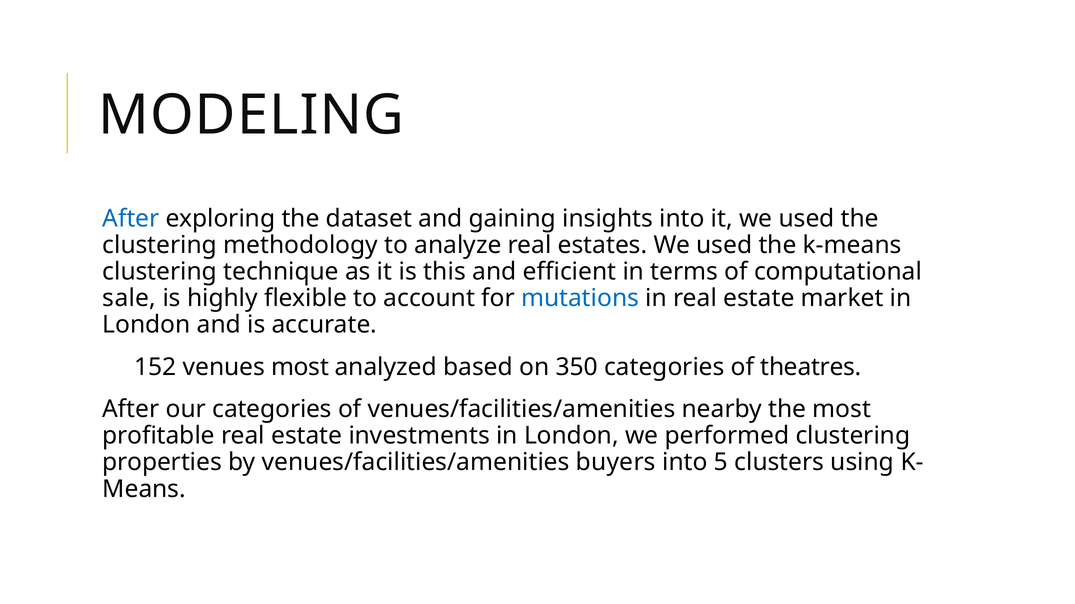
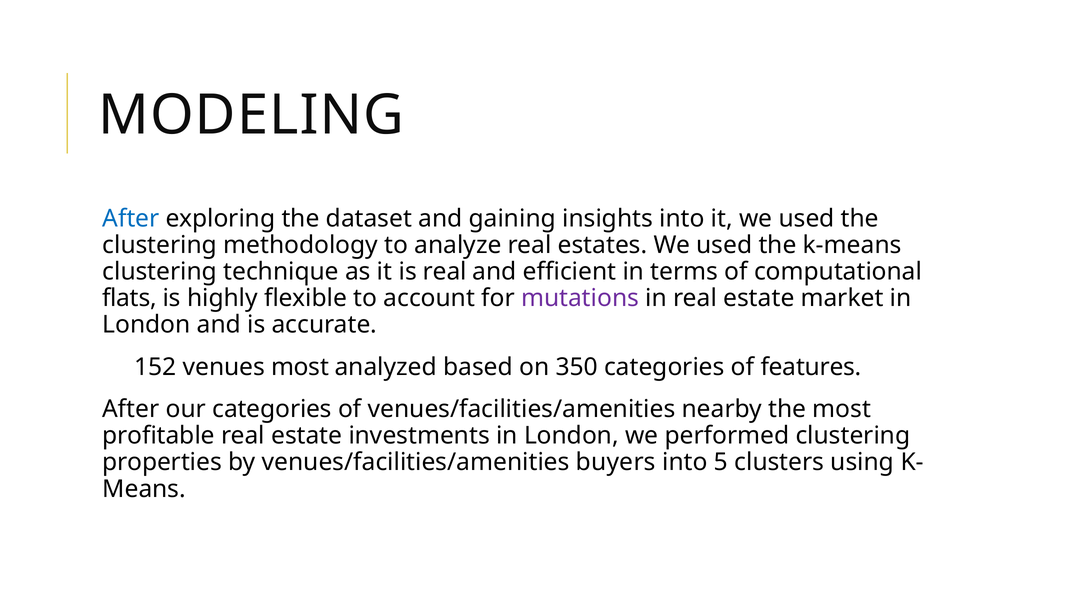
is this: this -> real
sale: sale -> flats
mutations colour: blue -> purple
theatres: theatres -> features
